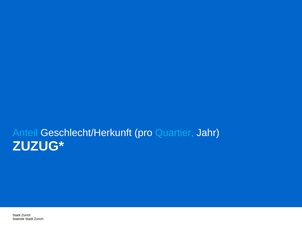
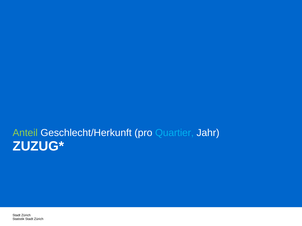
Anteil colour: light blue -> light green
